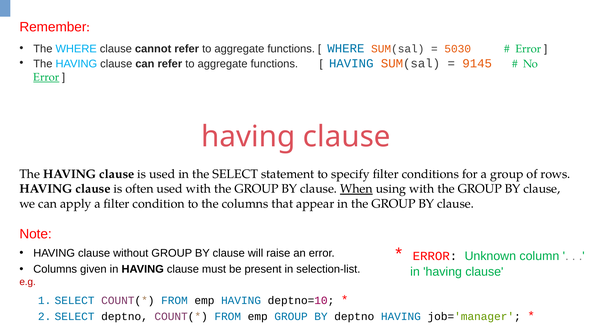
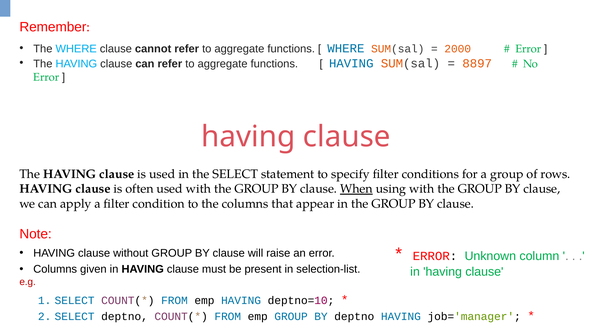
5030: 5030 -> 2000
9145: 9145 -> 8897
Error at (46, 77) underline: present -> none
